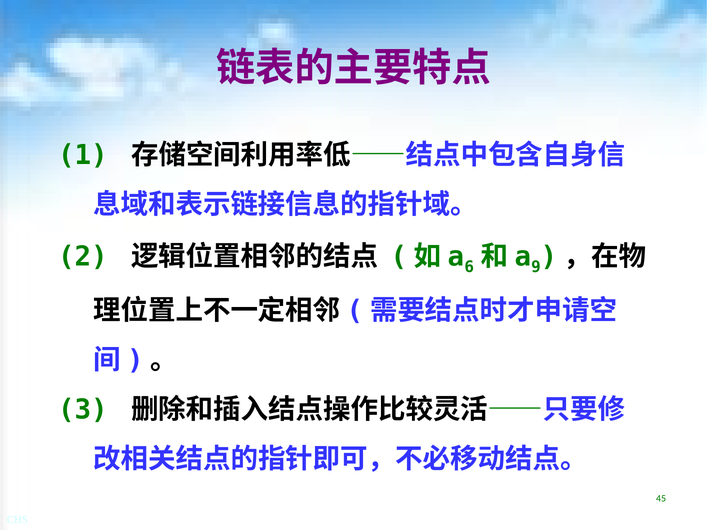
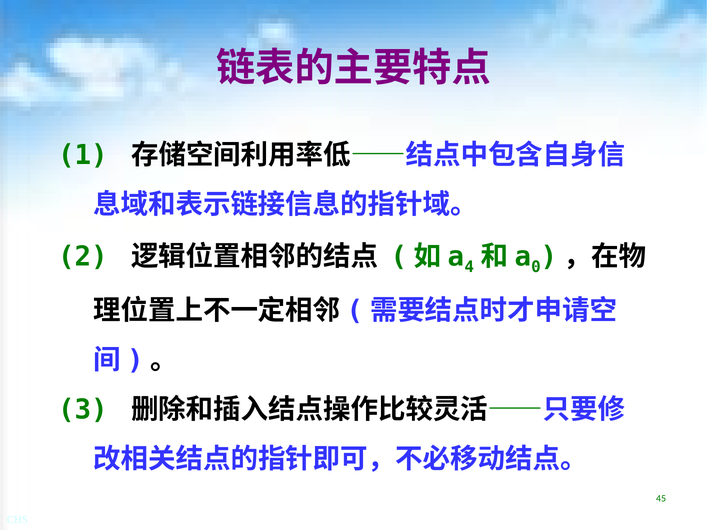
6: 6 -> 4
9: 9 -> 0
